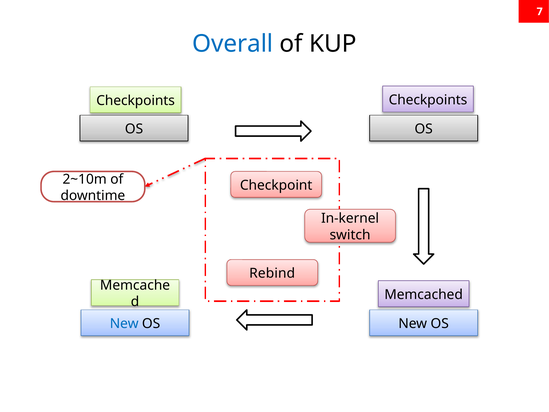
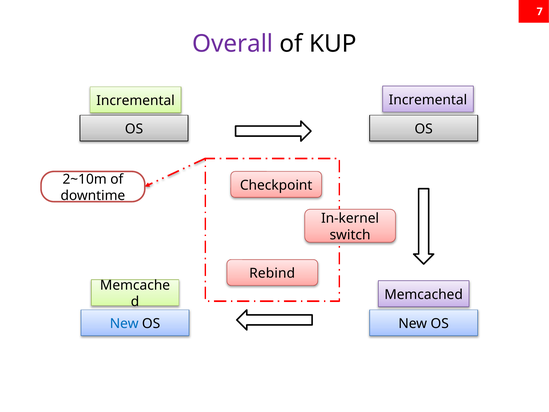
Overall colour: blue -> purple
Checkpoints at (428, 100): Checkpoints -> Incremental
Checkpoints at (136, 101): Checkpoints -> Incremental
